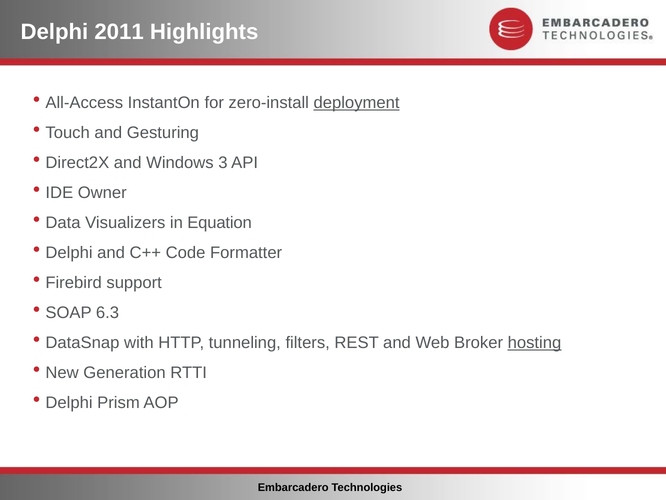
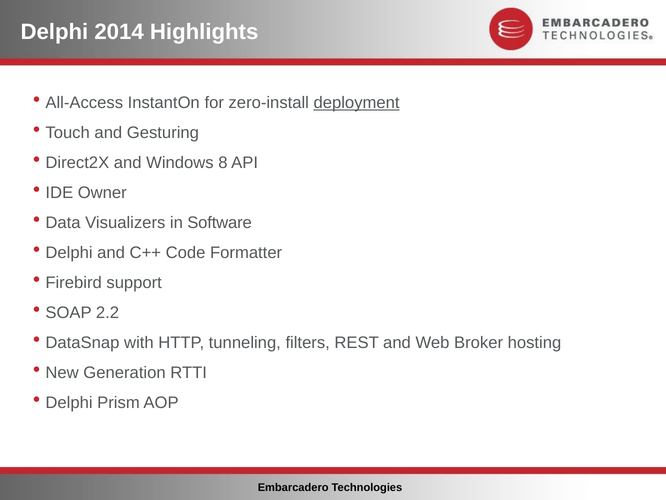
2011: 2011 -> 2014
3: 3 -> 8
Equation: Equation -> Software
6.3: 6.3 -> 2.2
hosting underline: present -> none
